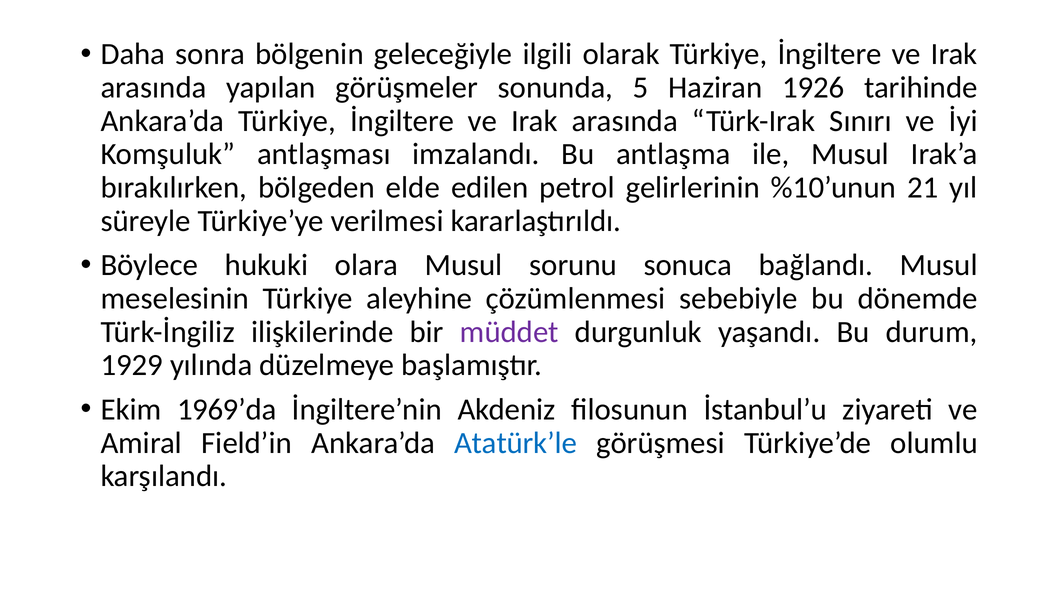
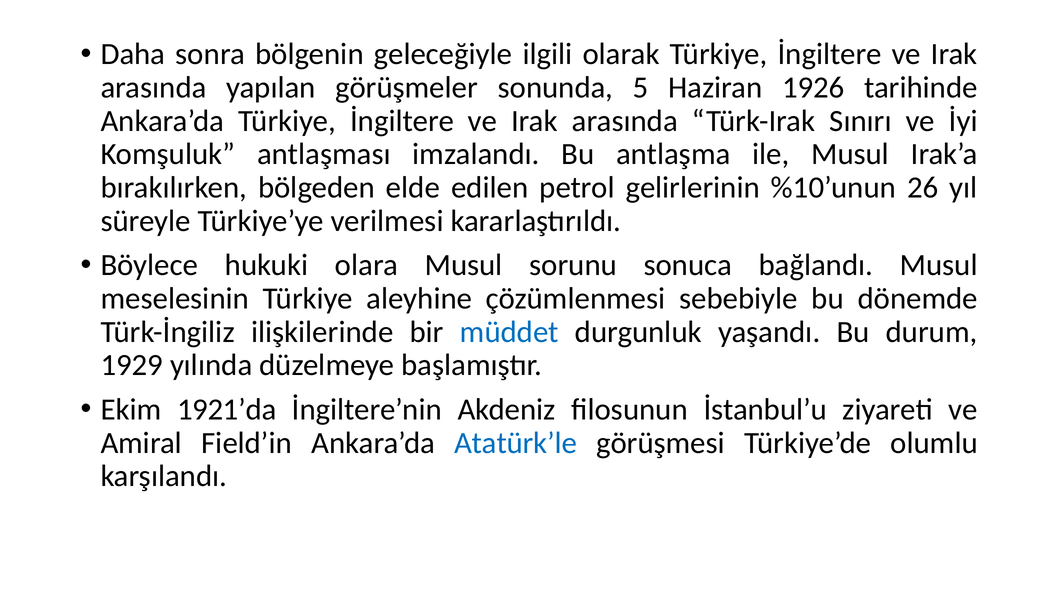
21: 21 -> 26
müddet colour: purple -> blue
1969’da: 1969’da -> 1921’da
